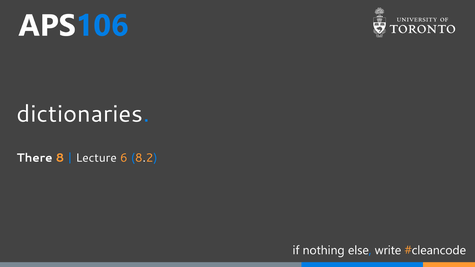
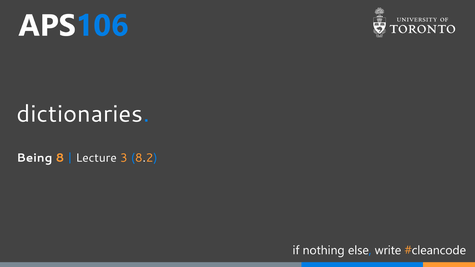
There: There -> Being
6: 6 -> 3
